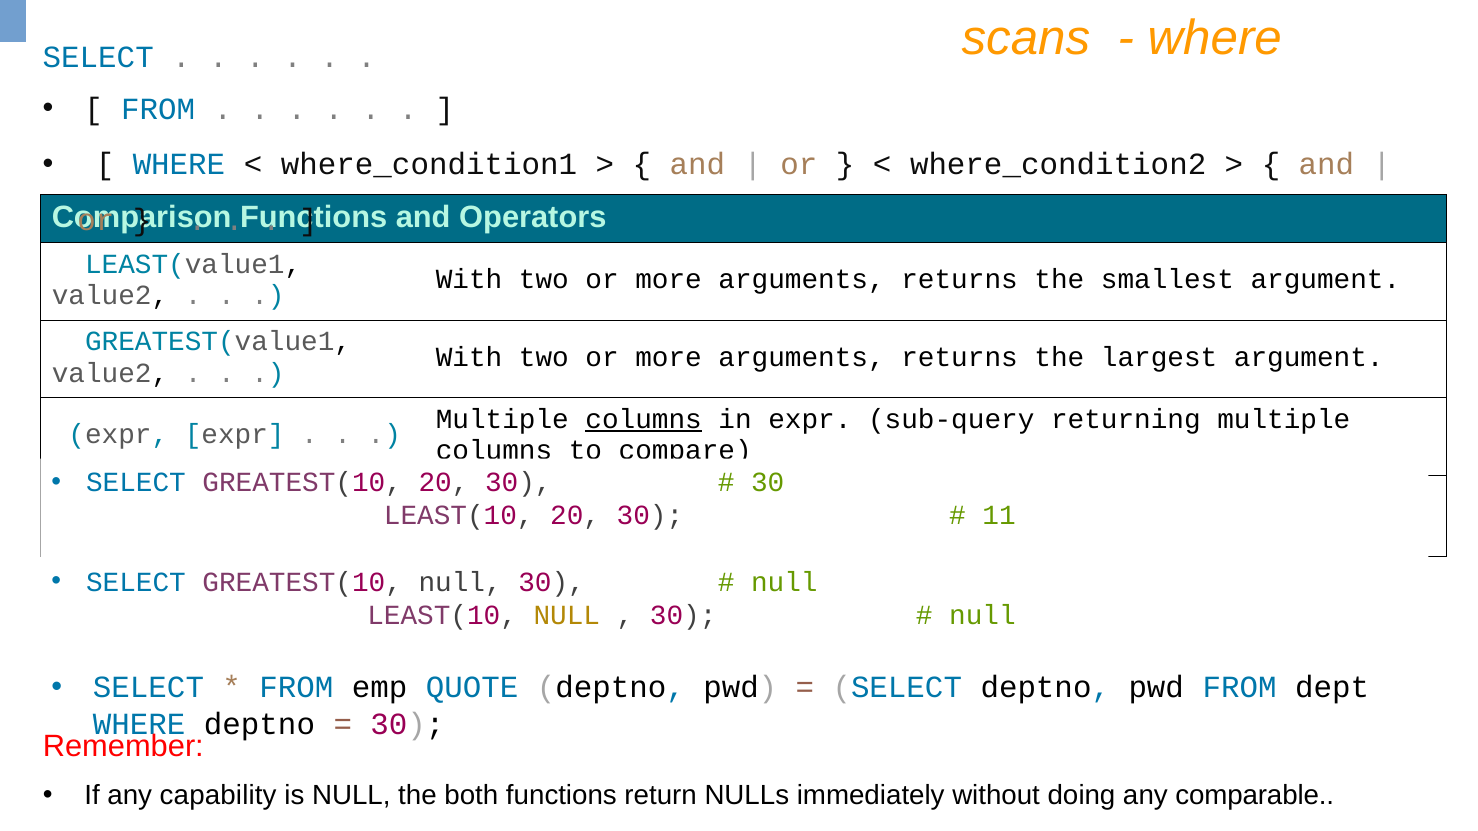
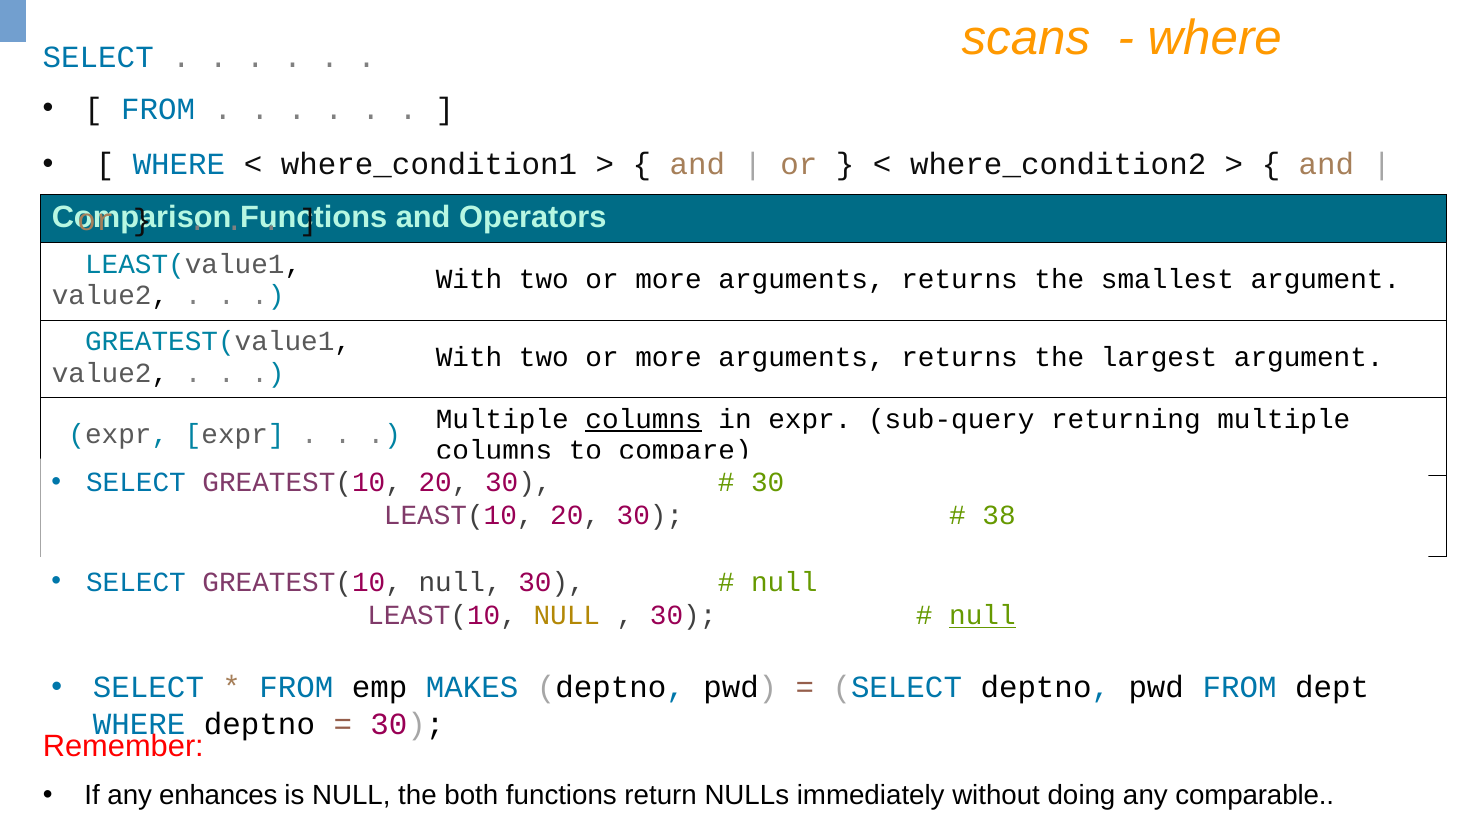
11: 11 -> 38
null at (982, 616) underline: none -> present
QUOTE: QUOTE -> MAKES
capability: capability -> enhances
